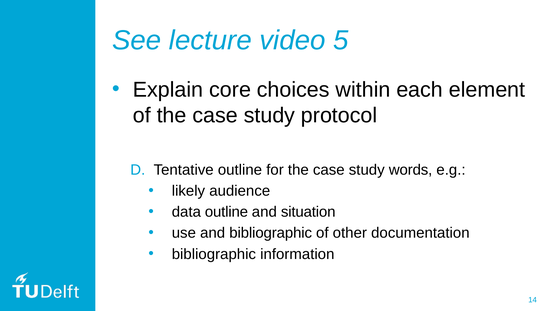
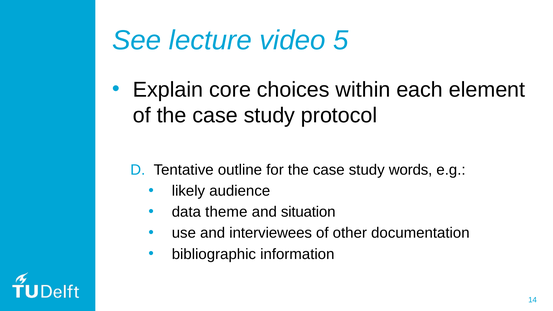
data outline: outline -> theme
and bibliographic: bibliographic -> interviewees
